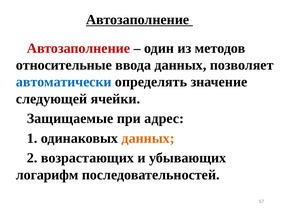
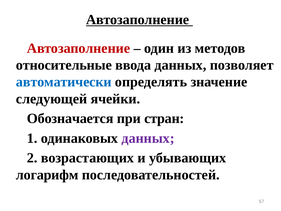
Защищаемые: Защищаемые -> Обозначается
адрес: адрес -> стран
данных at (148, 138) colour: orange -> purple
